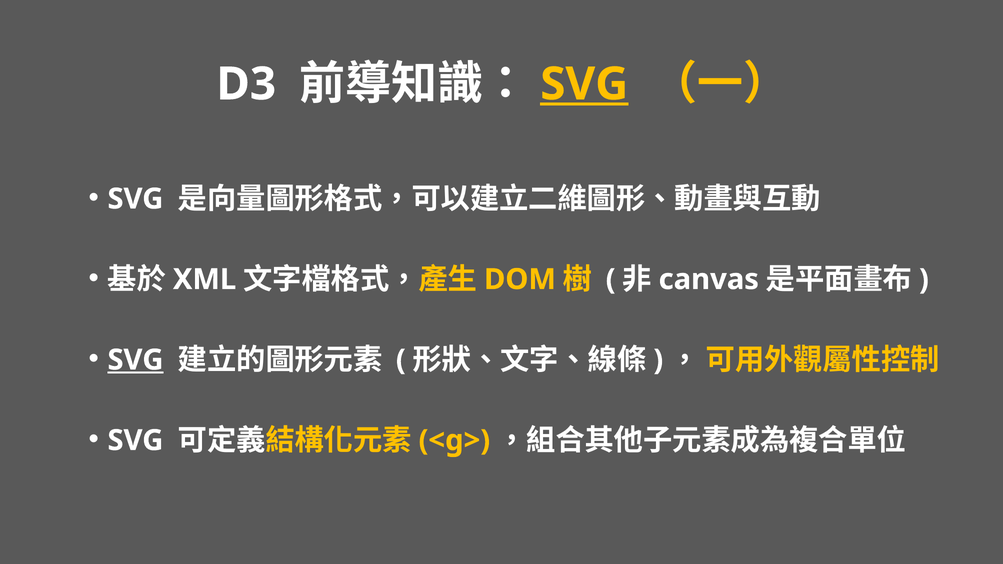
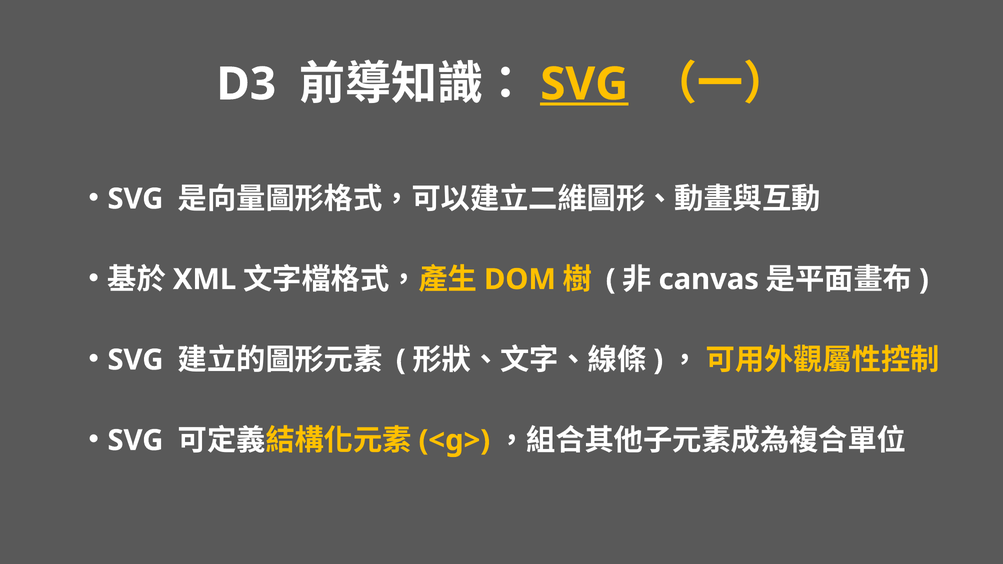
SVG at (135, 360) underline: present -> none
